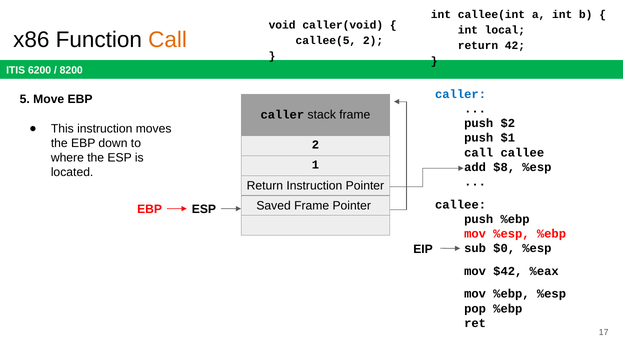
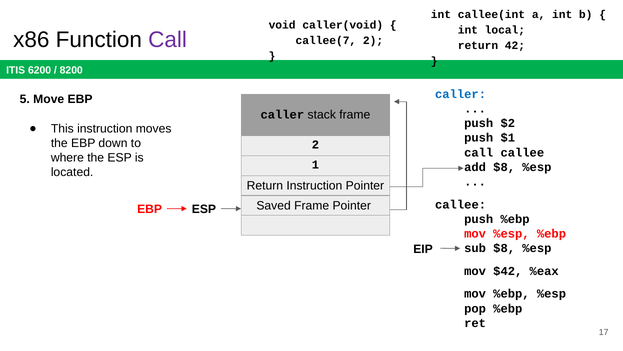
Call at (168, 40) colour: orange -> purple
callee(5: callee(5 -> callee(7
sub $0: $0 -> $8
